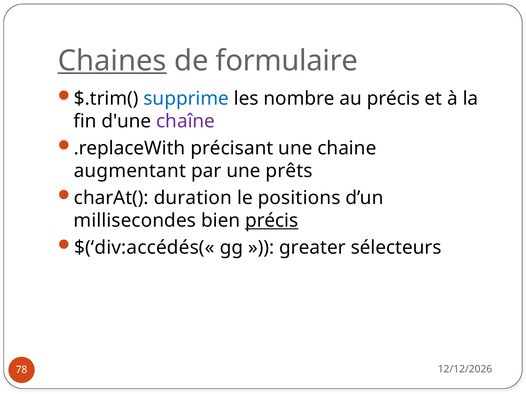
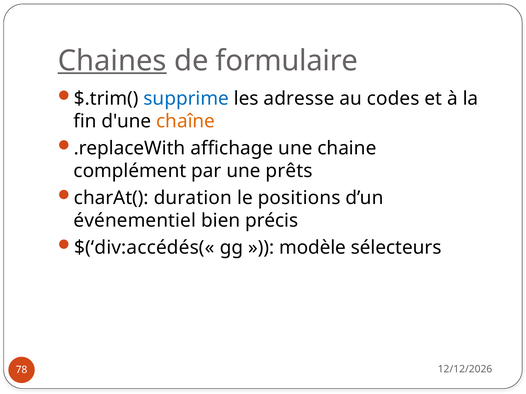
nombre: nombre -> adresse
au précis: précis -> codes
chaîne colour: purple -> orange
précisant: précisant -> affichage
augmentant: augmentant -> complément
millisecondes: millisecondes -> événementiel
précis at (272, 221) underline: present -> none
greater: greater -> modèle
